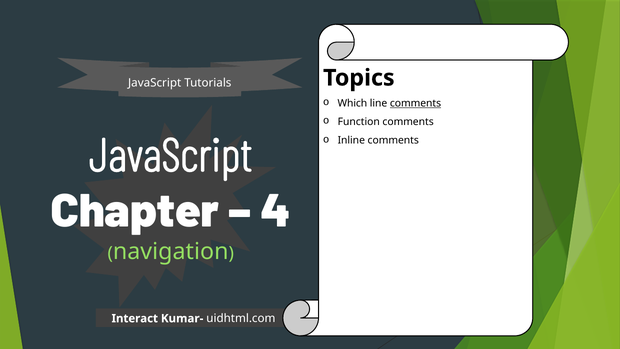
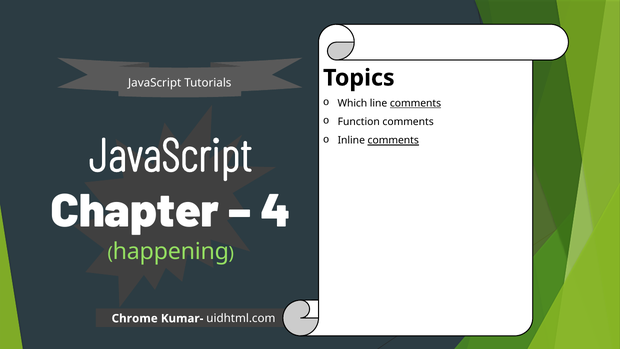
comments at (393, 140) underline: none -> present
navigation: navigation -> happening
Interact: Interact -> Chrome
